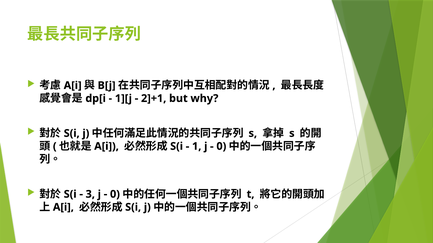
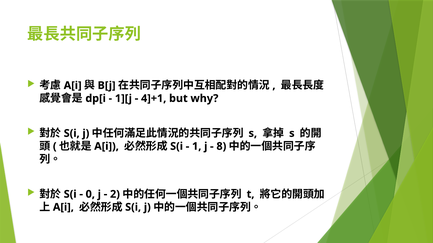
2]+1: 2]+1 -> 4]+1
0 at (221, 147): 0 -> 8
3: 3 -> 0
0 at (115, 195): 0 -> 2
